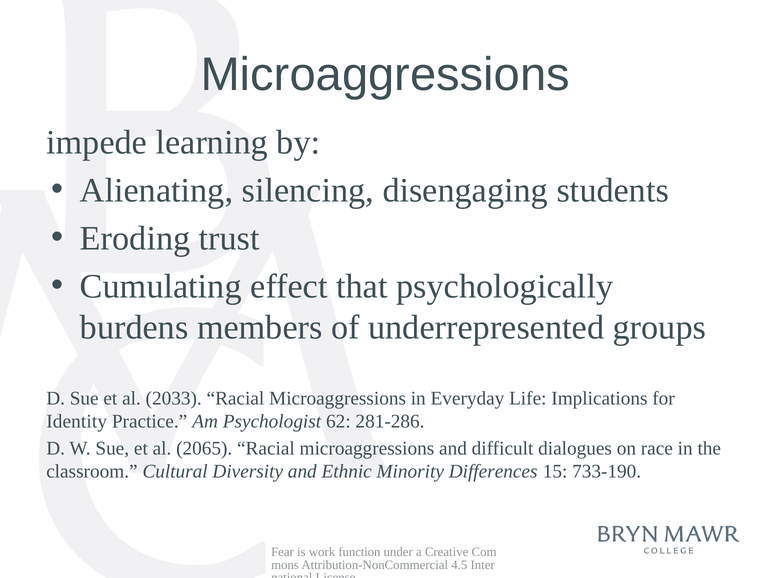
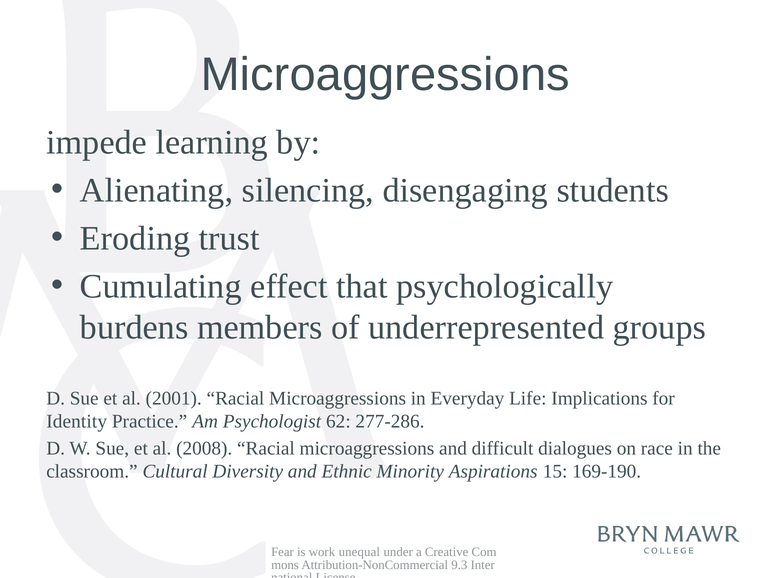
2033: 2033 -> 2001
281-286: 281-286 -> 277-286
2065: 2065 -> 2008
Differences: Differences -> Aspirations
733-190: 733-190 -> 169-190
function: function -> unequal
4.5: 4.5 -> 9.3
